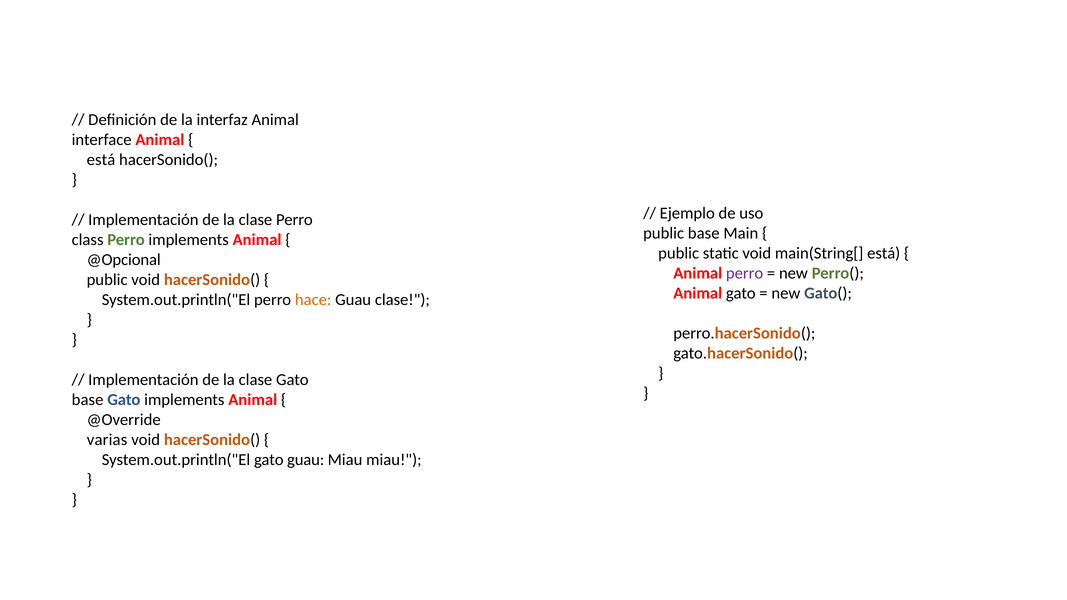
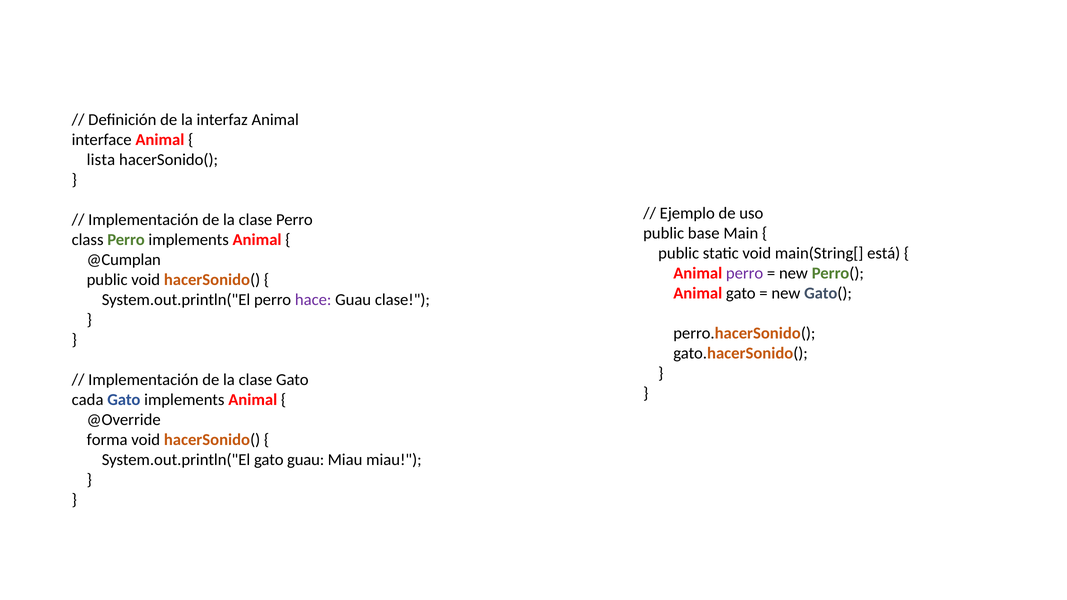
está at (101, 160): está -> lista
@Opcional: @Opcional -> @Cumplan
hace colour: orange -> purple
base at (88, 400): base -> cada
varias: varias -> forma
